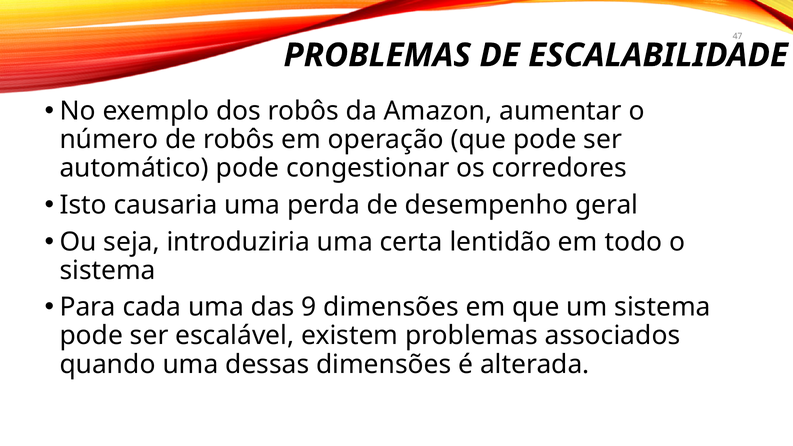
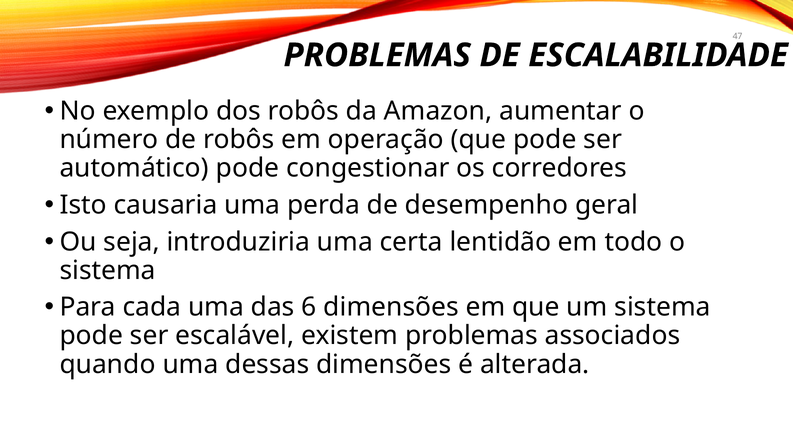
9: 9 -> 6
